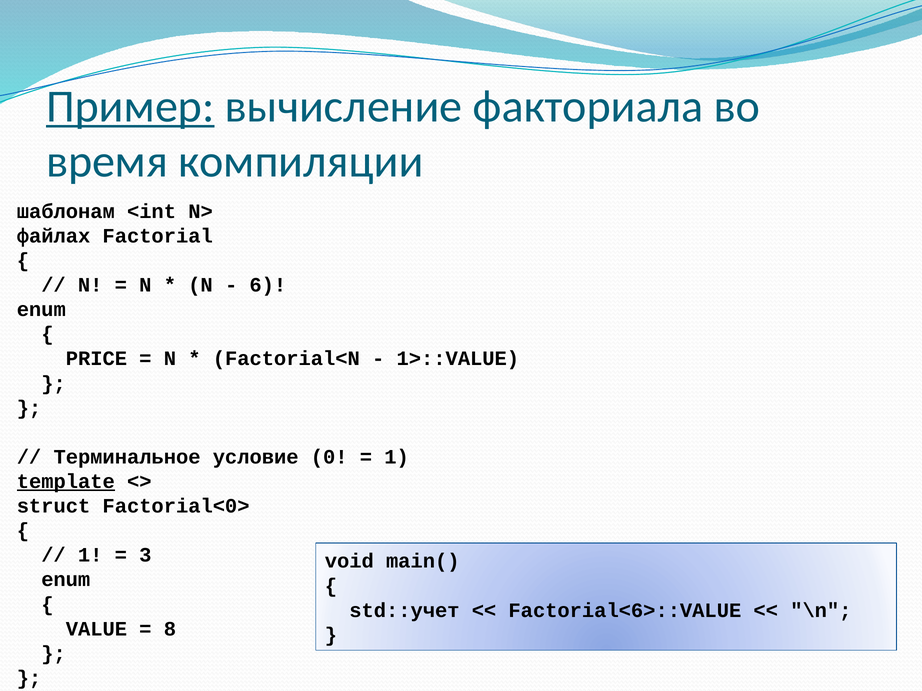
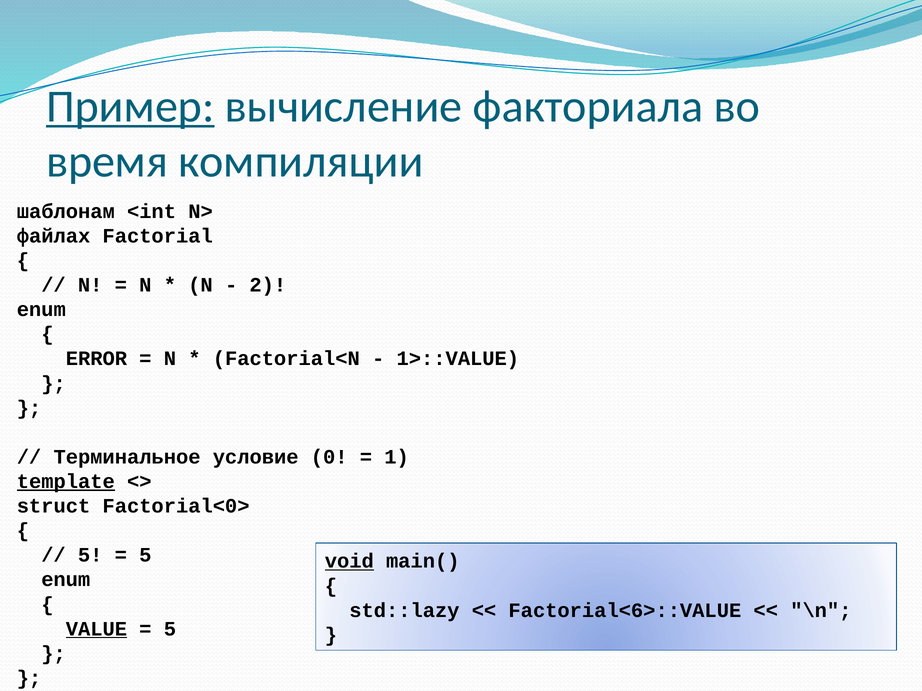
6: 6 -> 2
PRICE: PRICE -> ERROR
1 at (90, 556): 1 -> 5
3 at (145, 556): 3 -> 5
void underline: none -> present
std::учет: std::учет -> std::lazy
VALUE underline: none -> present
8 at (170, 629): 8 -> 5
